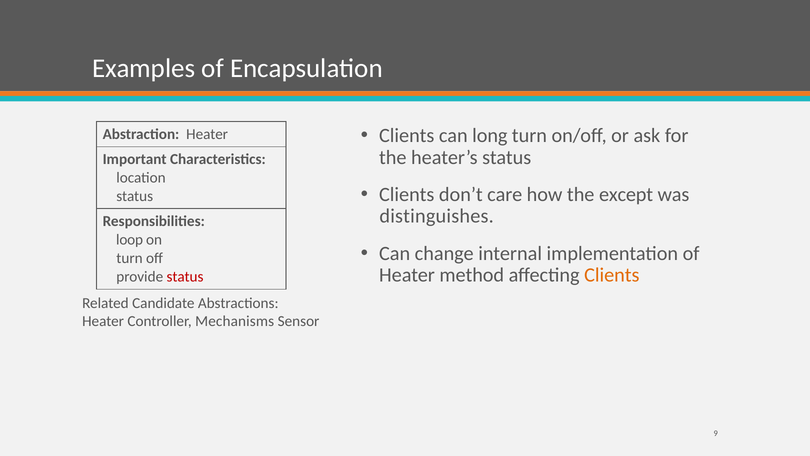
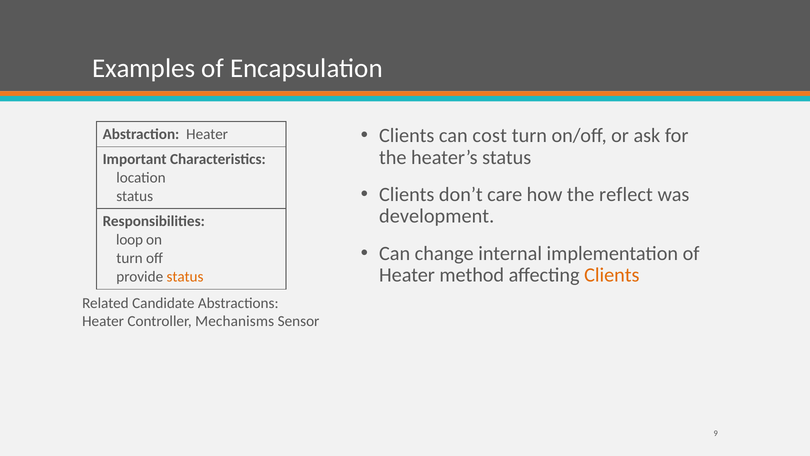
long: long -> cost
except: except -> reflect
distinguishes: distinguishes -> development
status at (185, 276) colour: red -> orange
